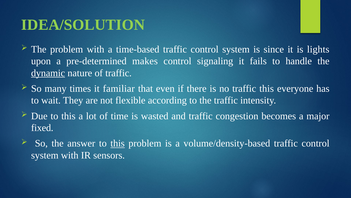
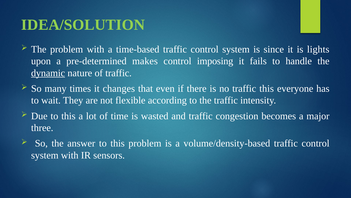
signaling: signaling -> imposing
familiar: familiar -> changes
fixed: fixed -> three
this at (118, 143) underline: present -> none
